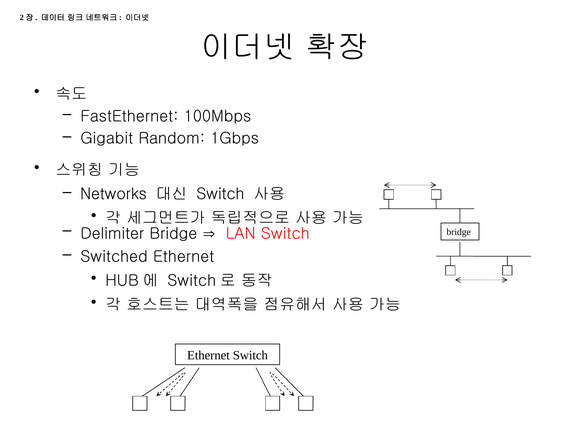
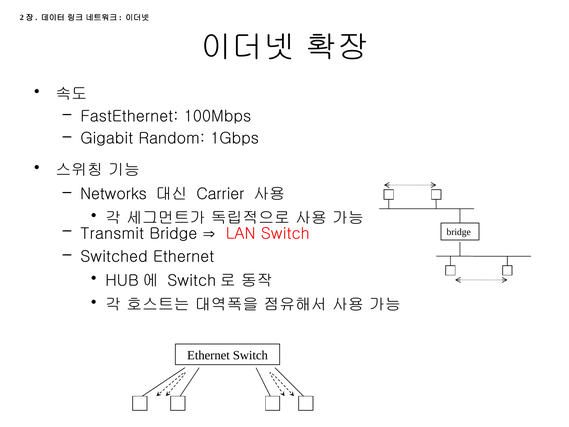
Switch at (220, 194): Switch -> Carrier
Delimiter: Delimiter -> Transmit
